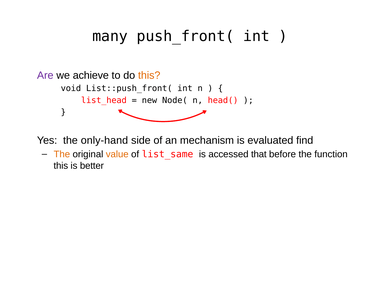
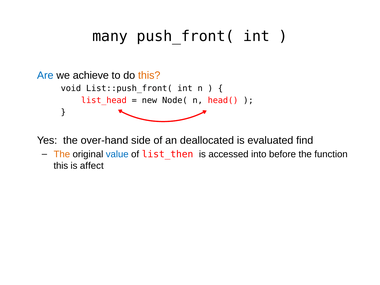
Are colour: purple -> blue
only-hand: only-hand -> over-hand
mechanism: mechanism -> deallocated
value colour: orange -> blue
list_same: list_same -> list_then
that: that -> into
better: better -> affect
